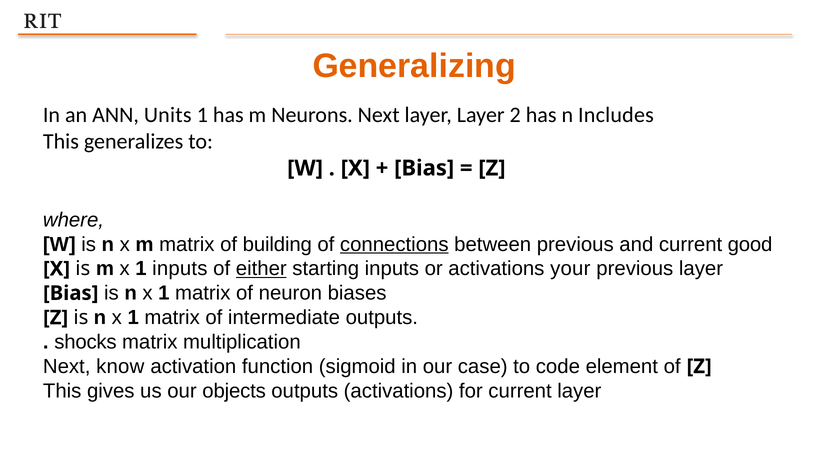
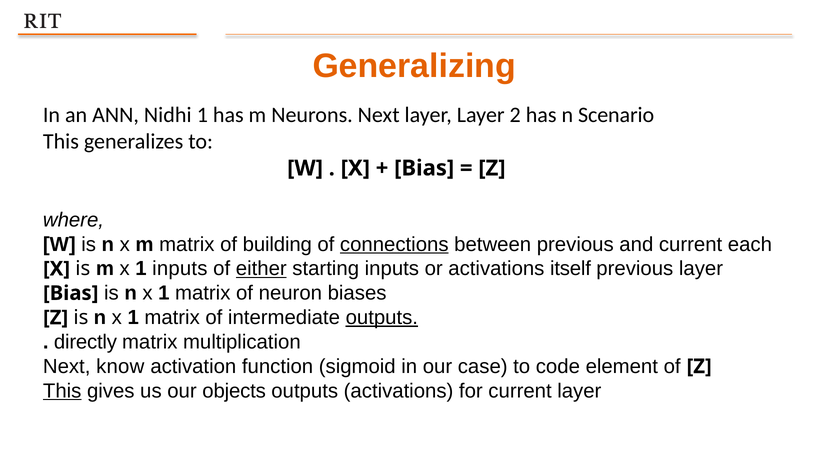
Units: Units -> Nidhi
Includes: Includes -> Scenario
good: good -> each
your: your -> itself
outputs at (382, 317) underline: none -> present
shocks: shocks -> directly
This at (62, 391) underline: none -> present
